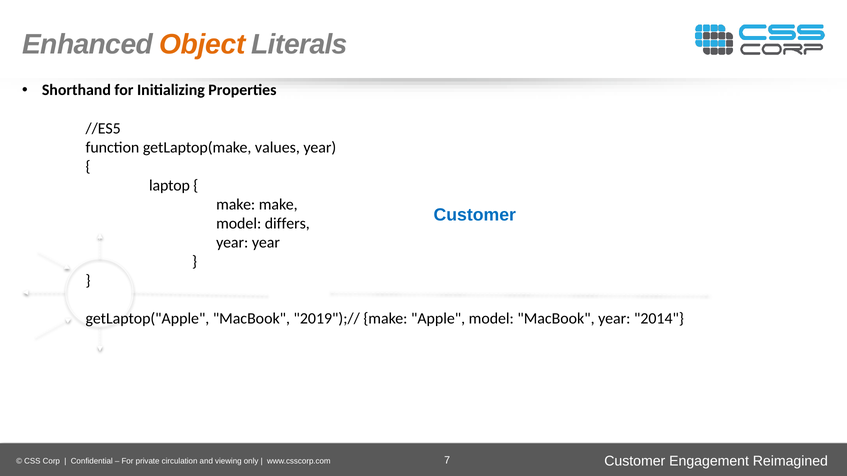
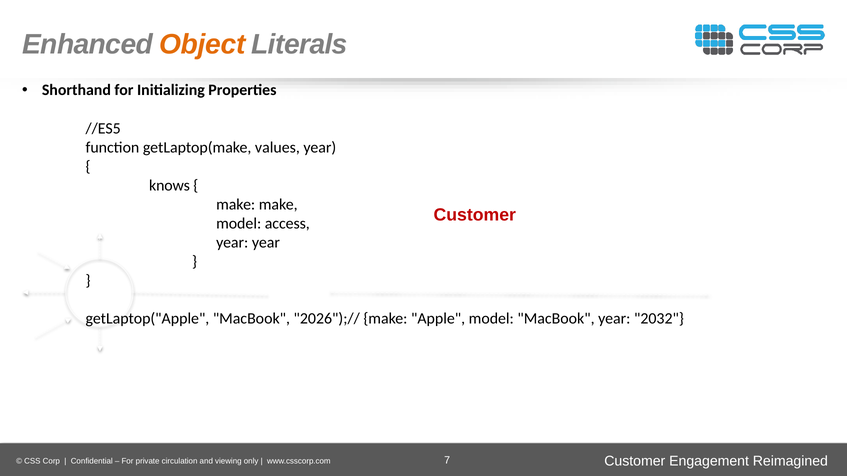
laptop: laptop -> knows
Customer at (475, 215) colour: blue -> red
differs: differs -> access
2019");//: 2019");// -> 2026");//
2014: 2014 -> 2032
